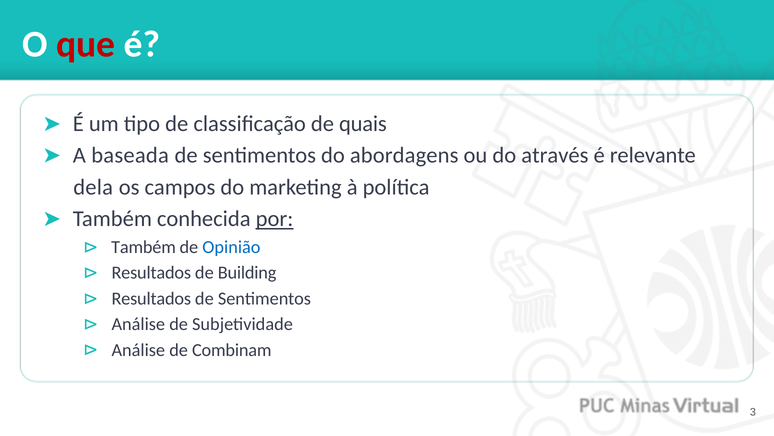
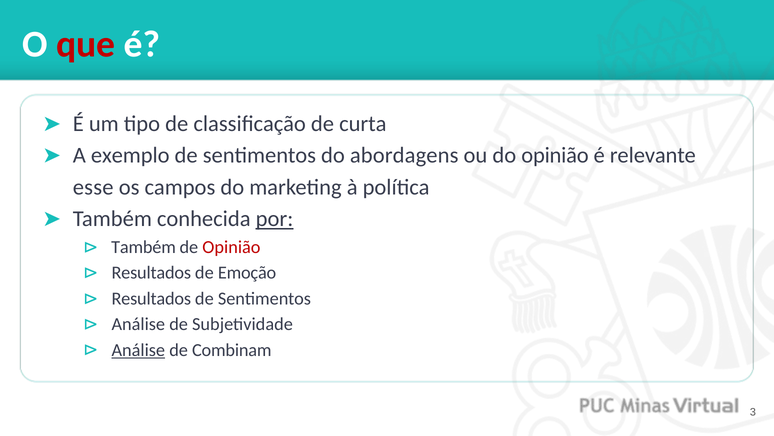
quais: quais -> curta
baseada: baseada -> exemplo
do através: através -> opinião
dela: dela -> esse
Opinião at (231, 247) colour: blue -> red
Building: Building -> Emoção
Análise at (138, 350) underline: none -> present
